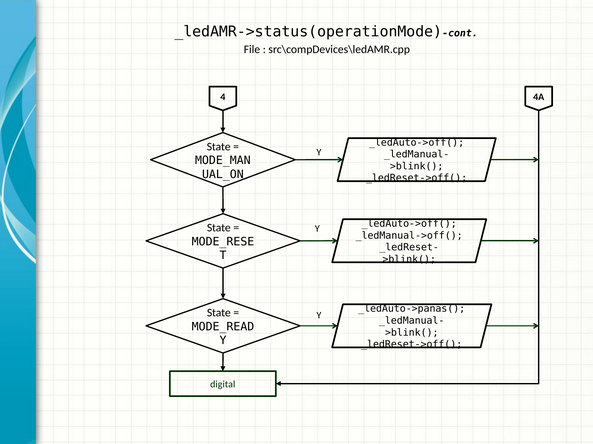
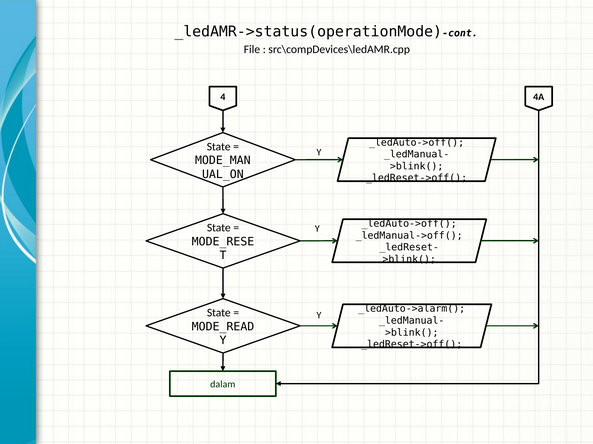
_ledAuto->panas(: _ledAuto->panas( -> _ledAuto->alarm(
digital: digital -> dalam
